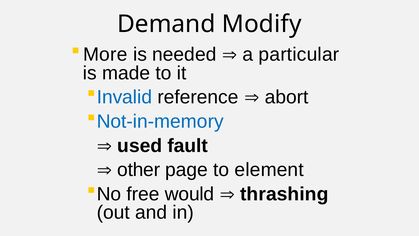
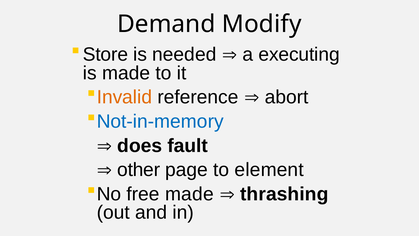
More: More -> Store
particular: particular -> executing
Invalid colour: blue -> orange
used: used -> does
free would: would -> made
